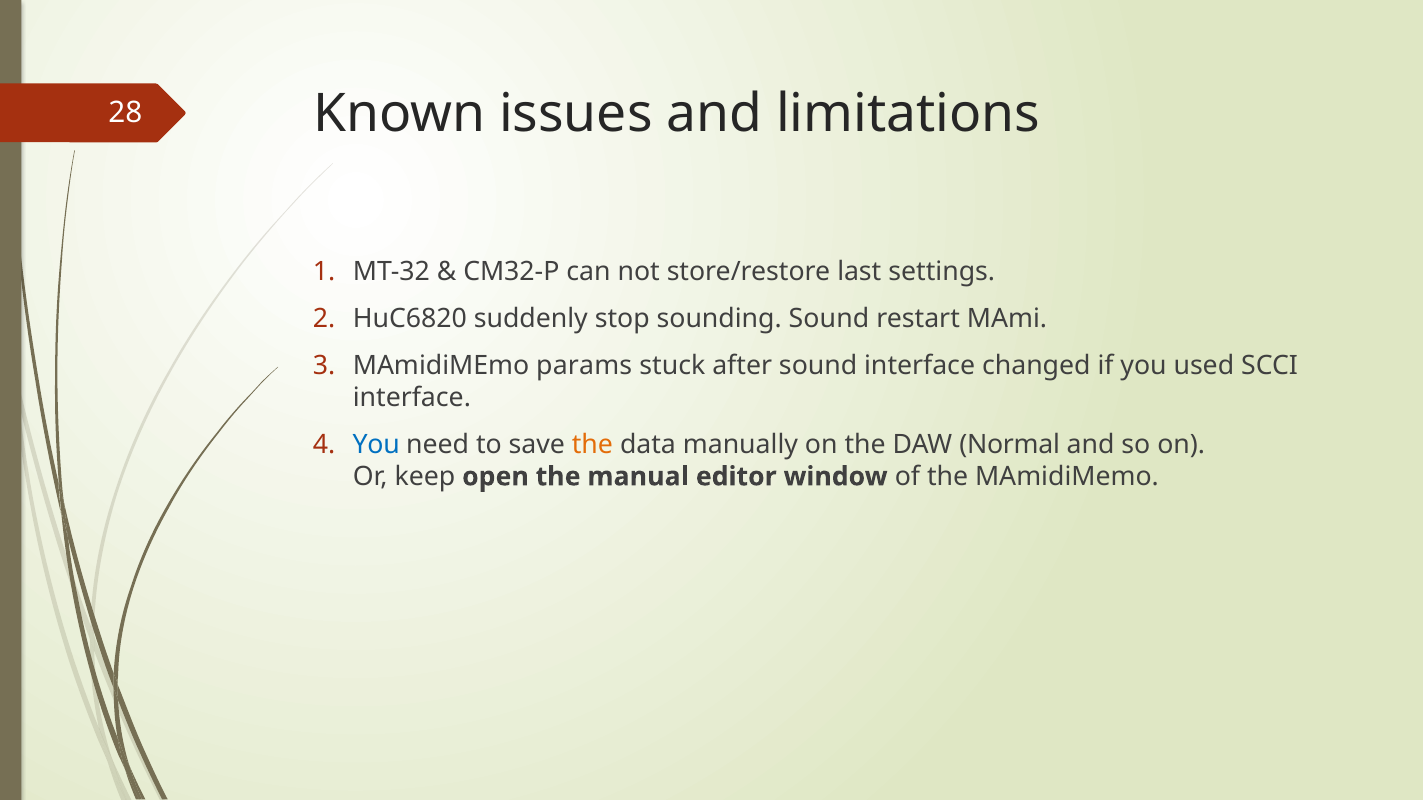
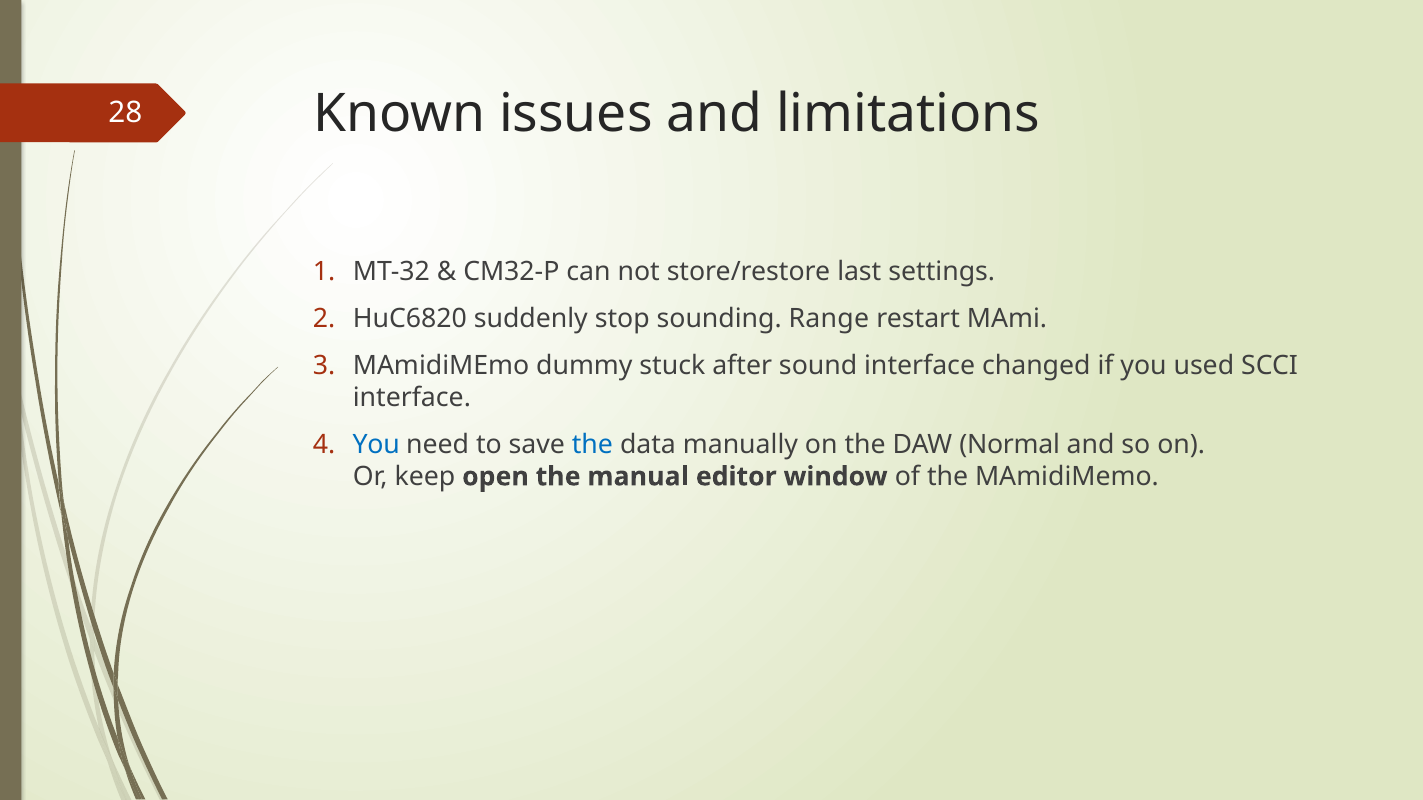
sounding Sound: Sound -> Range
params: params -> dummy
the at (592, 445) colour: orange -> blue
